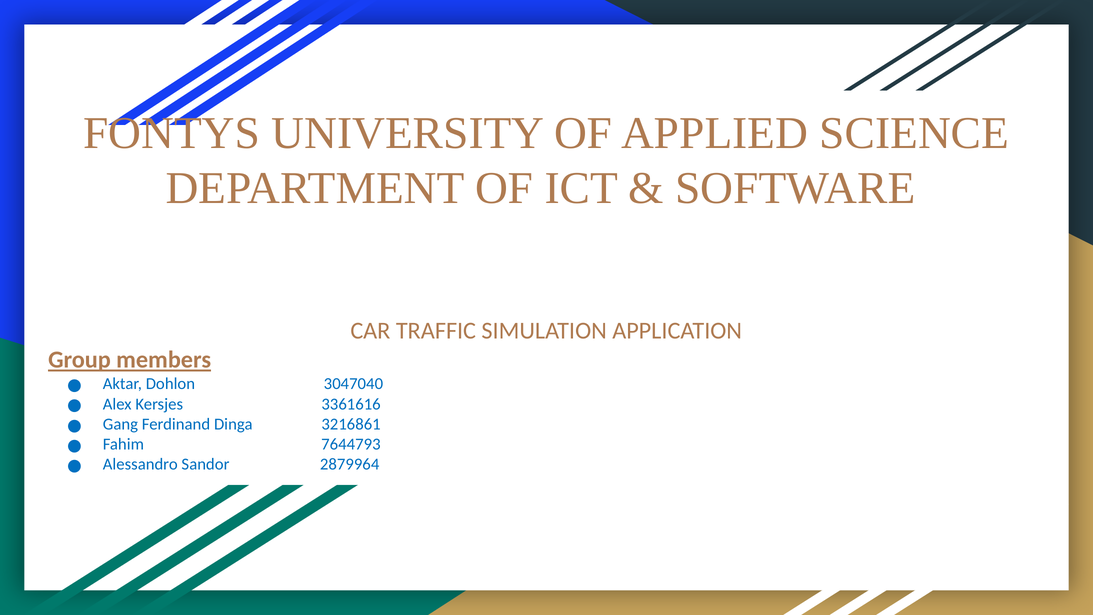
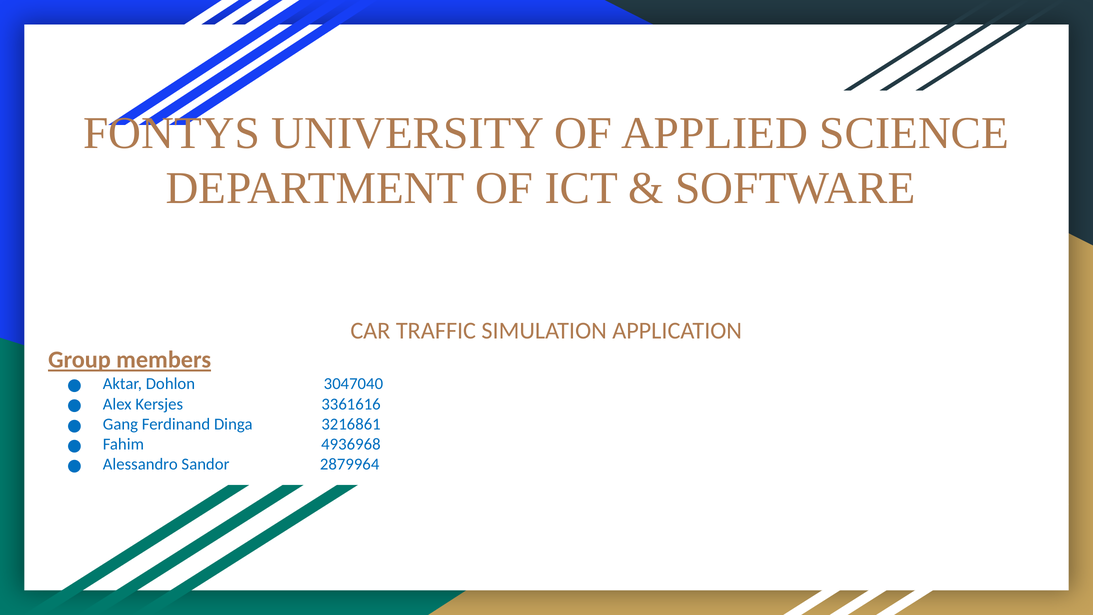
7644793: 7644793 -> 4936968
